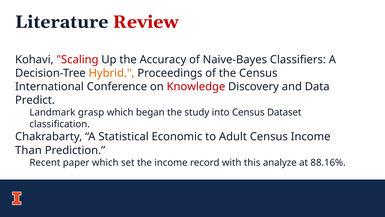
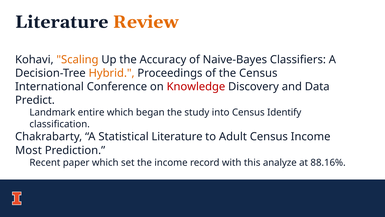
Review colour: red -> orange
Scaling colour: red -> orange
grasp: grasp -> entire
Dataset: Dataset -> Identify
Statistical Economic: Economic -> Literature
Than: Than -> Most
